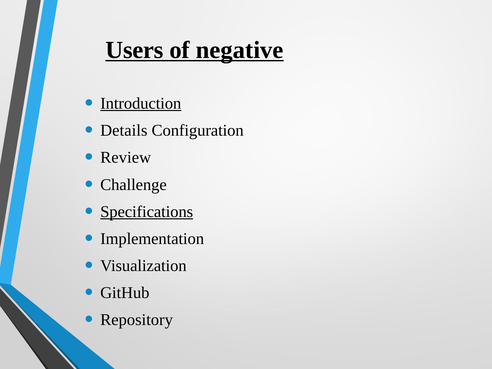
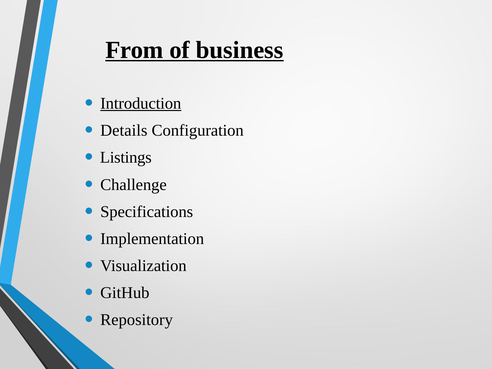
Users: Users -> From
negative: negative -> business
Review: Review -> Listings
Specifications underline: present -> none
